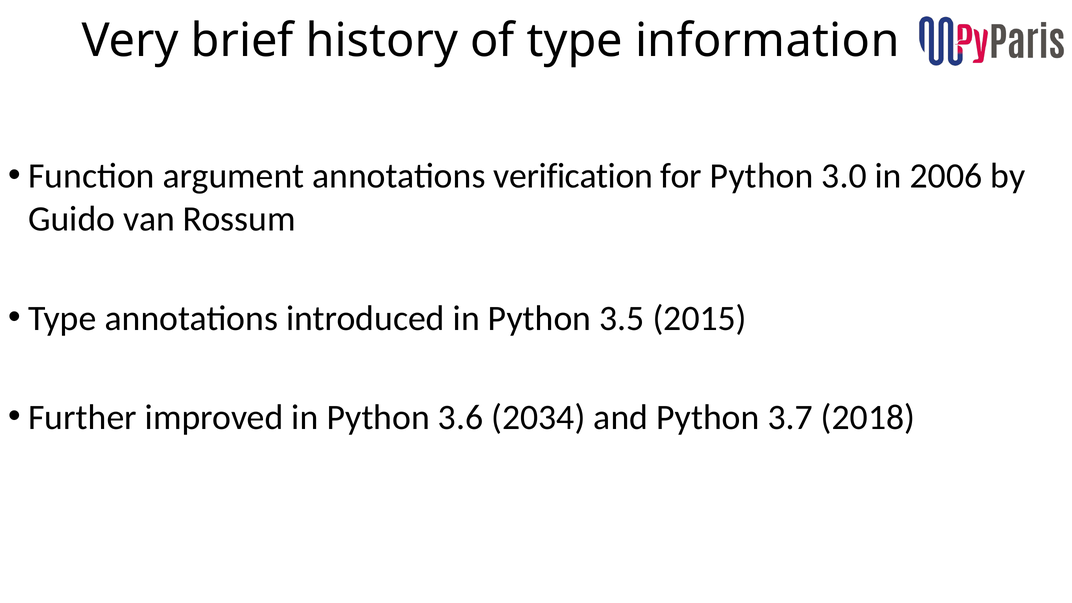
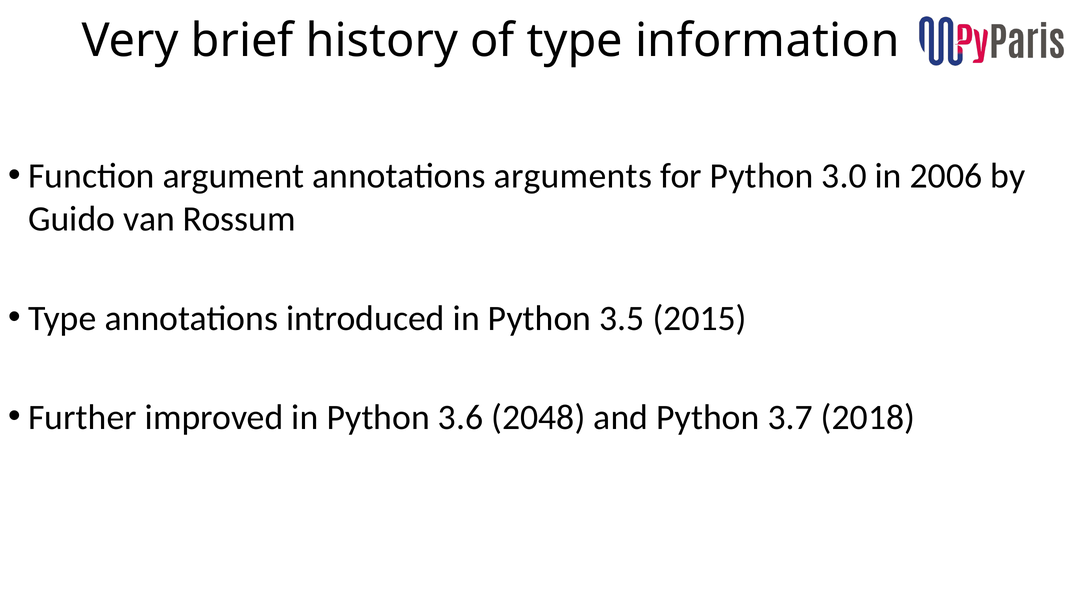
verification: verification -> arguments
2034: 2034 -> 2048
